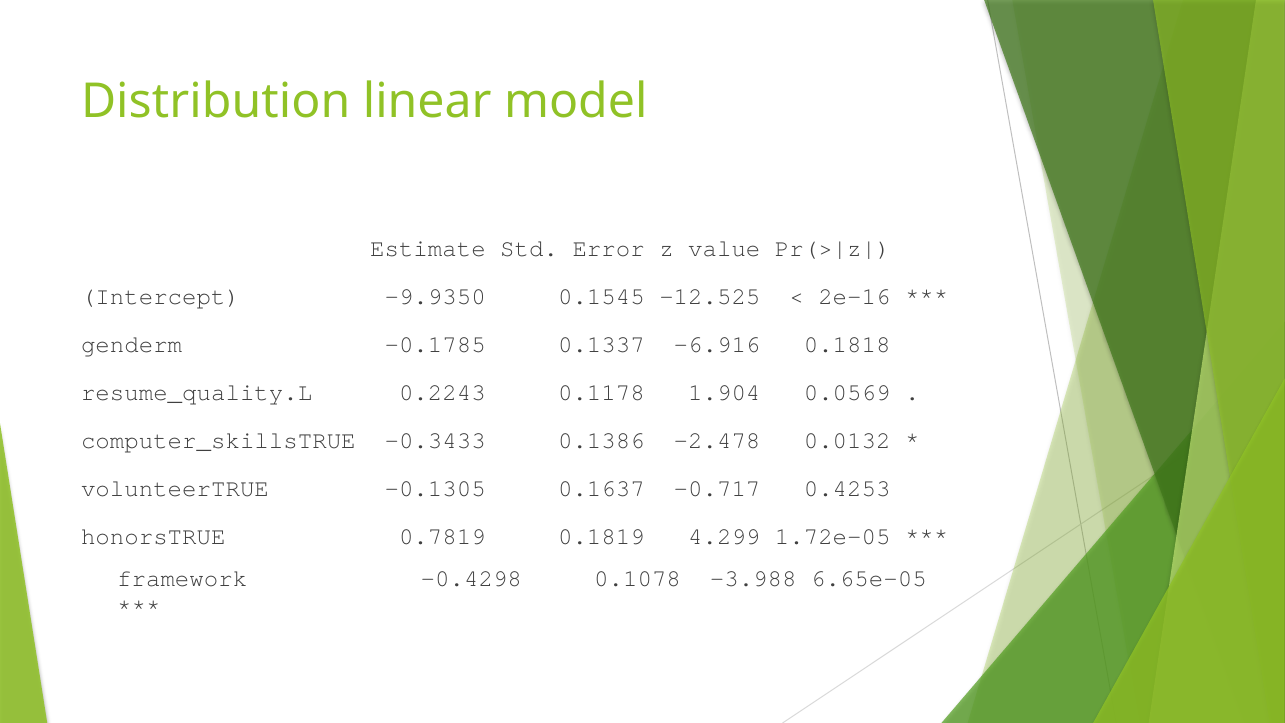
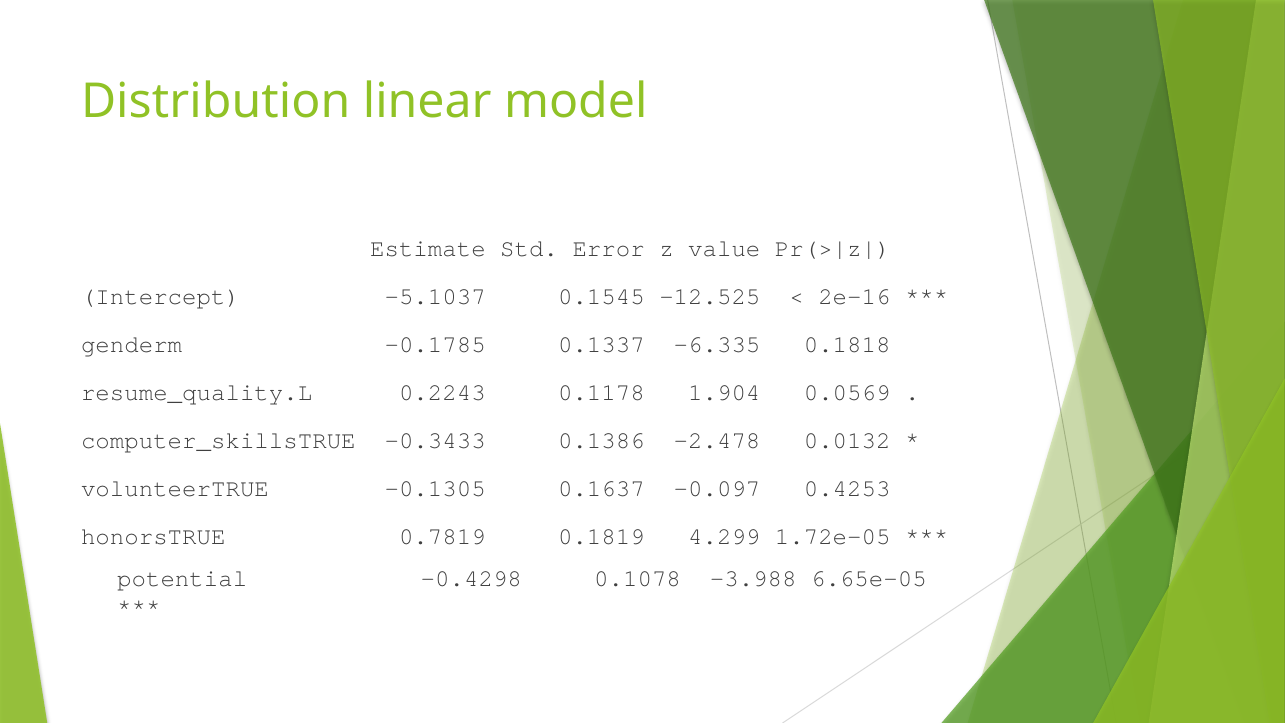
-9.9350: -9.9350 -> -5.1037
-6.916: -6.916 -> -6.335
-0.717: -0.717 -> -0.097
framework: framework -> potential
